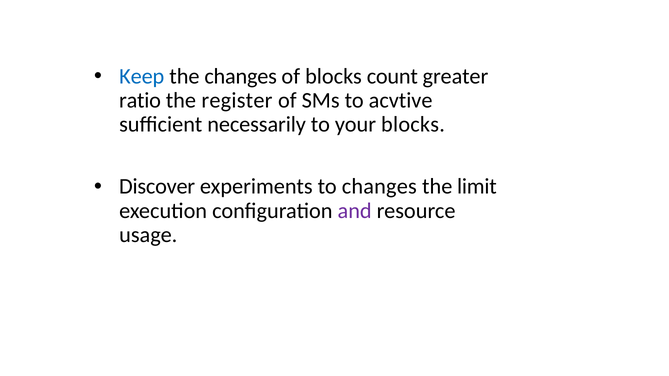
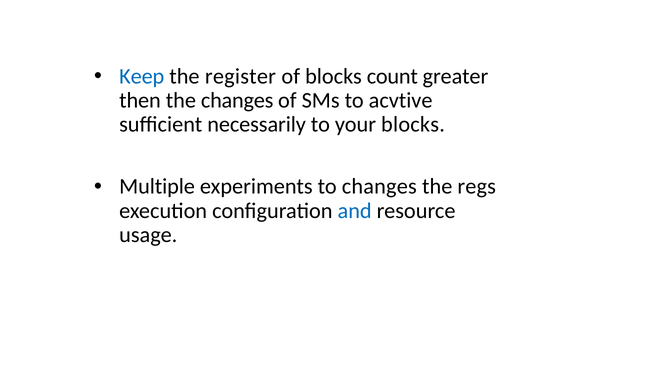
the changes: changes -> register
ratio: ratio -> then
the register: register -> changes
Discover: Discover -> Multiple
limit: limit -> regs
and colour: purple -> blue
